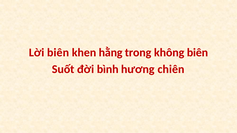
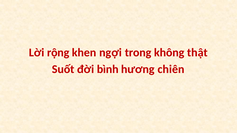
Lời biên: biên -> rộng
hằng: hằng -> ngợi
không biên: biên -> thật
